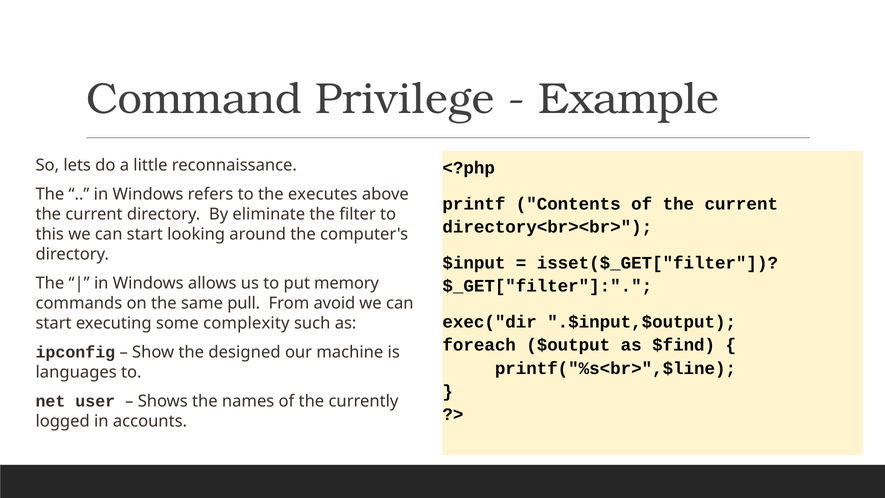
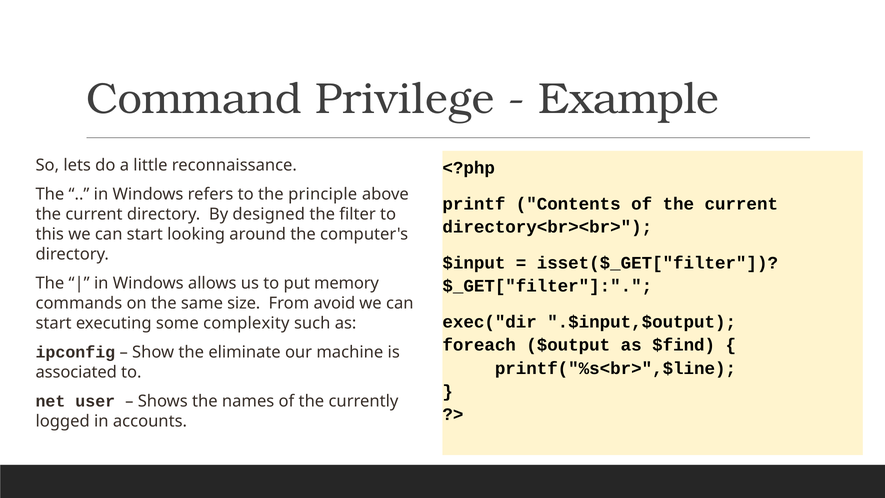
executes: executes -> principle
eliminate: eliminate -> designed
pull: pull -> size
designed: designed -> eliminate
languages: languages -> associated
